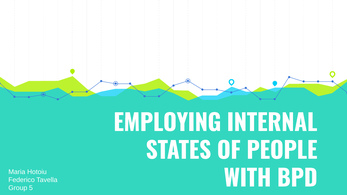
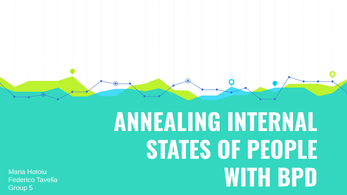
EMPLOYING: EMPLOYING -> ANNEALING
